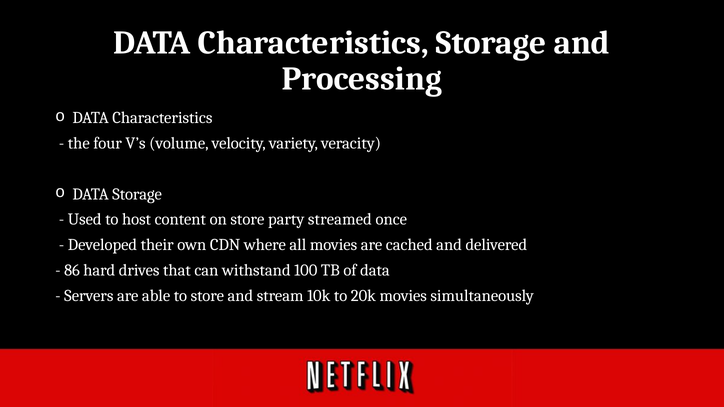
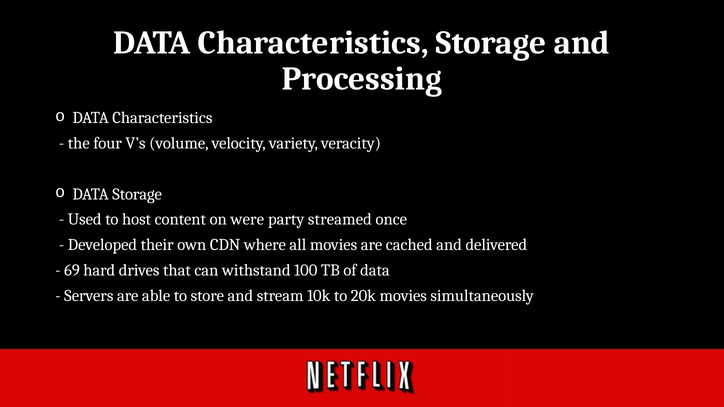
on store: store -> were
86: 86 -> 69
